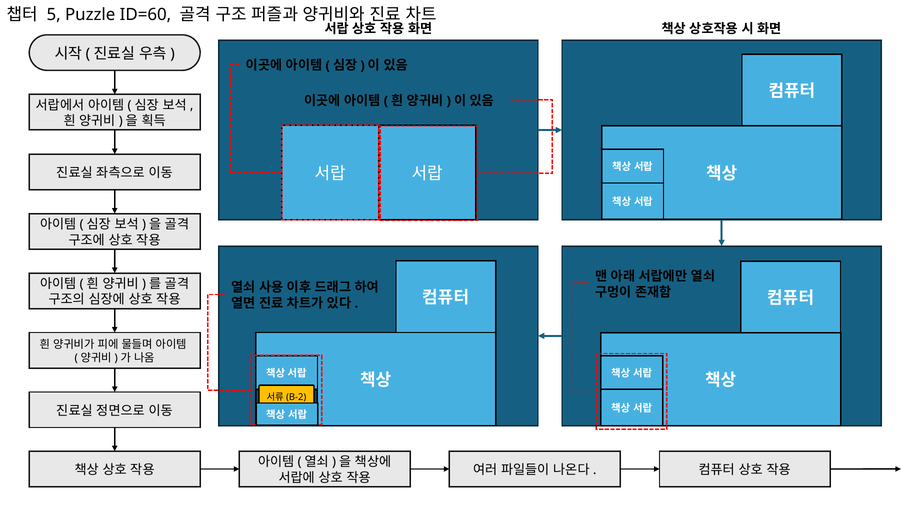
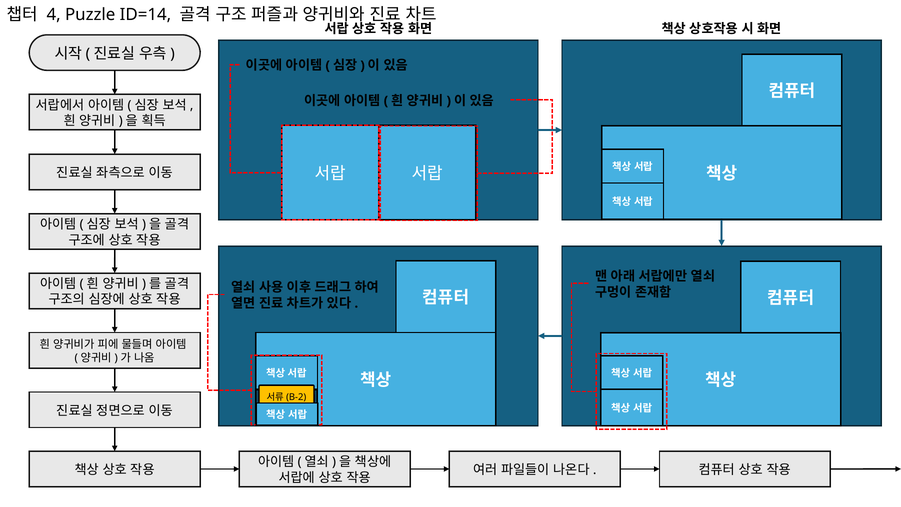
5: 5 -> 4
ID=60: ID=60 -> ID=14
